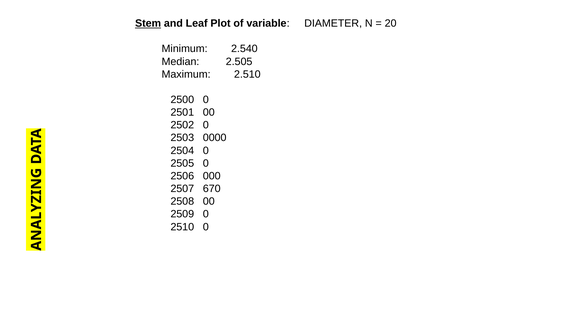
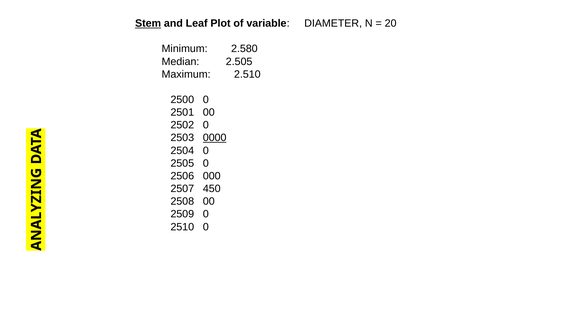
2.540: 2.540 -> 2.580
0000 underline: none -> present
670: 670 -> 450
